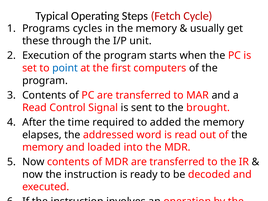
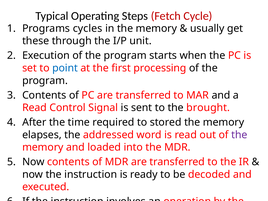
computers: computers -> processing
added: added -> stored
the at (239, 135) colour: black -> purple
